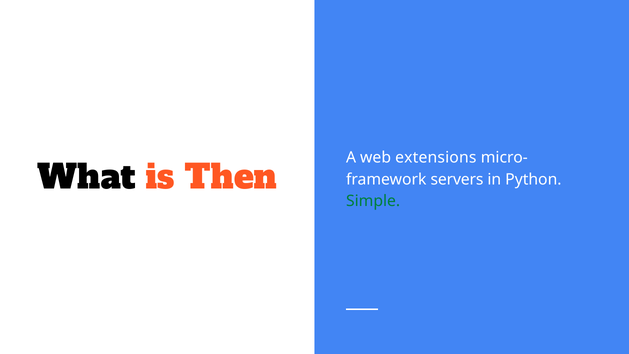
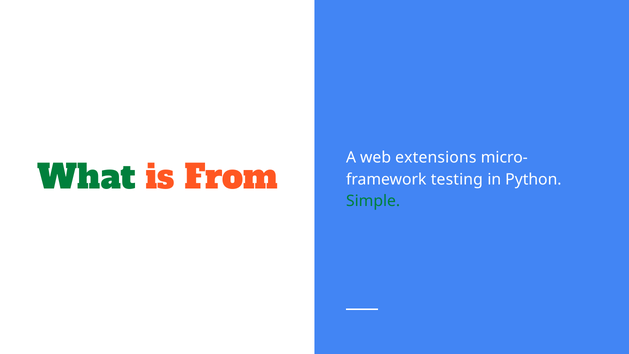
What colour: black -> green
Then: Then -> From
servers: servers -> testing
